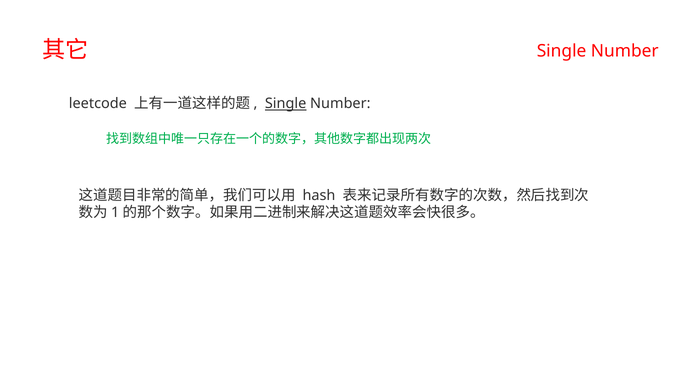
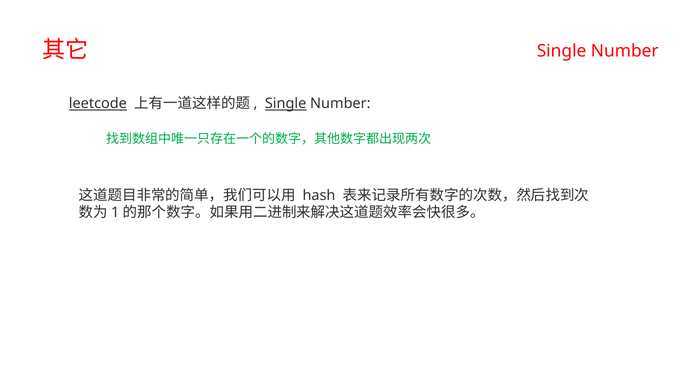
leetcode underline: none -> present
